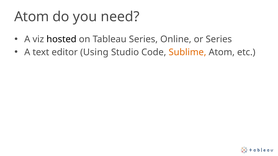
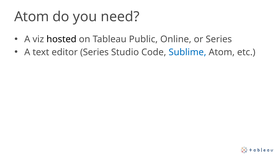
Tableau Series: Series -> Public
editor Using: Using -> Series
Sublime colour: orange -> blue
